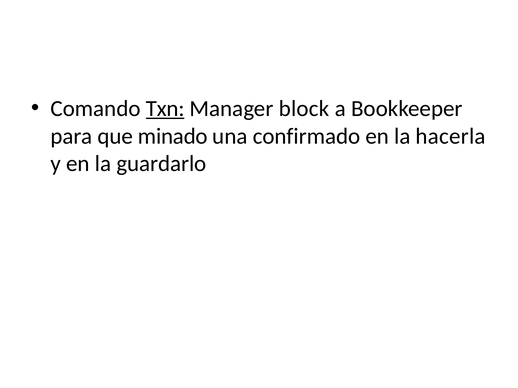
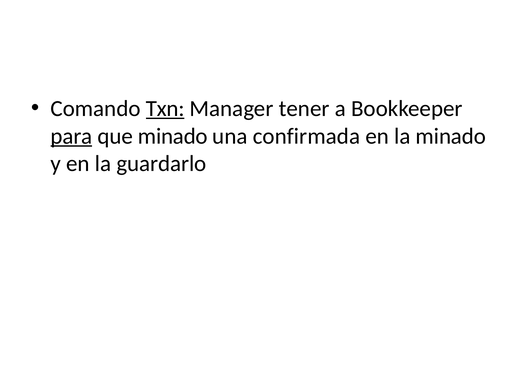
block: block -> tener
para underline: none -> present
confirmado: confirmado -> confirmada
la hacerla: hacerla -> minado
